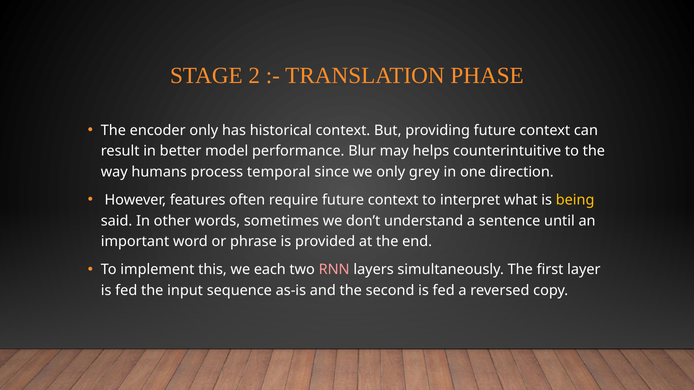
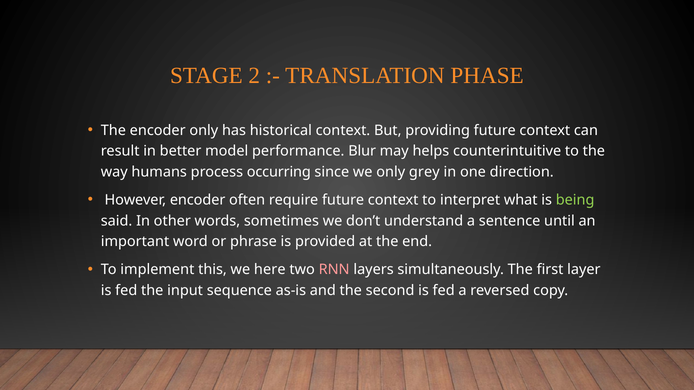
temporal: temporal -> occurring
However features: features -> encoder
being colour: yellow -> light green
each: each -> here
